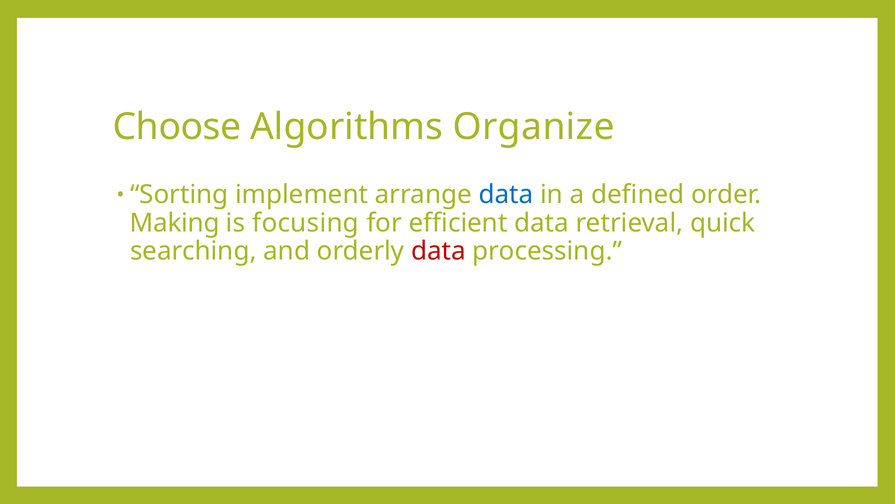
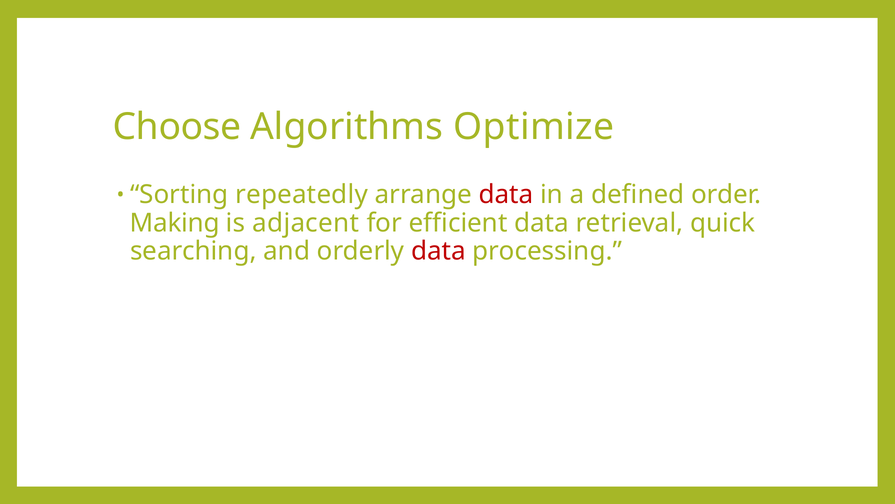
Organize: Organize -> Optimize
implement: implement -> repeatedly
data at (506, 195) colour: blue -> red
focusing: focusing -> adjacent
